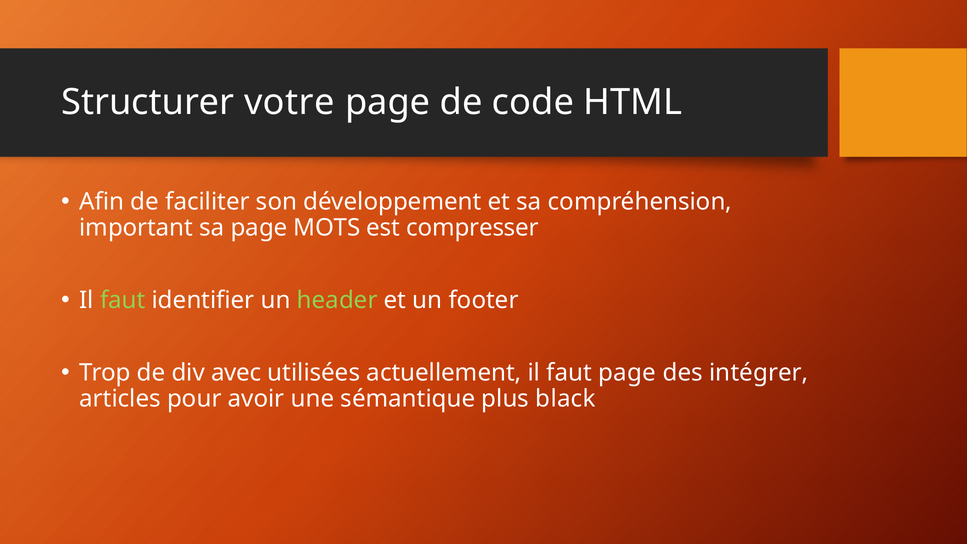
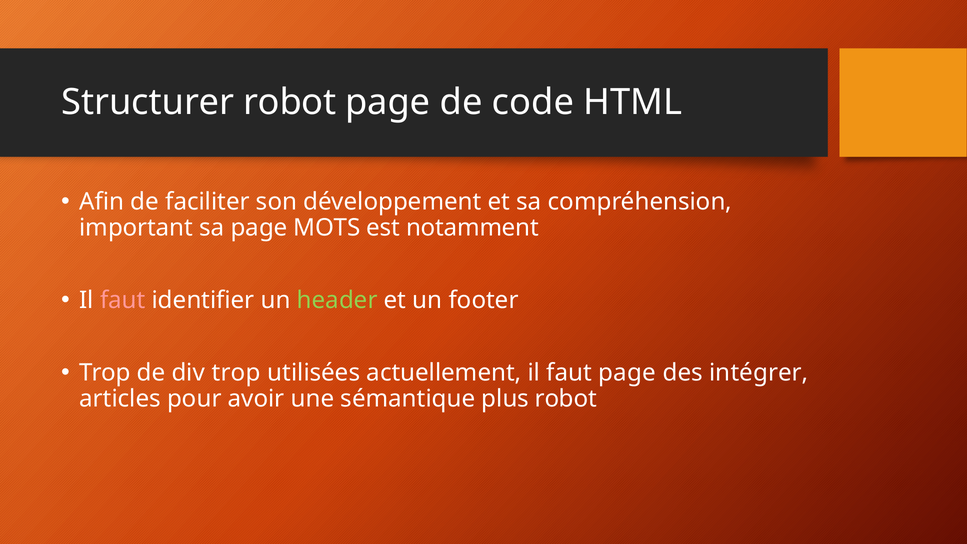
Structurer votre: votre -> robot
compresser: compresser -> notamment
faut at (123, 300) colour: light green -> pink
div avec: avec -> trop
plus black: black -> robot
